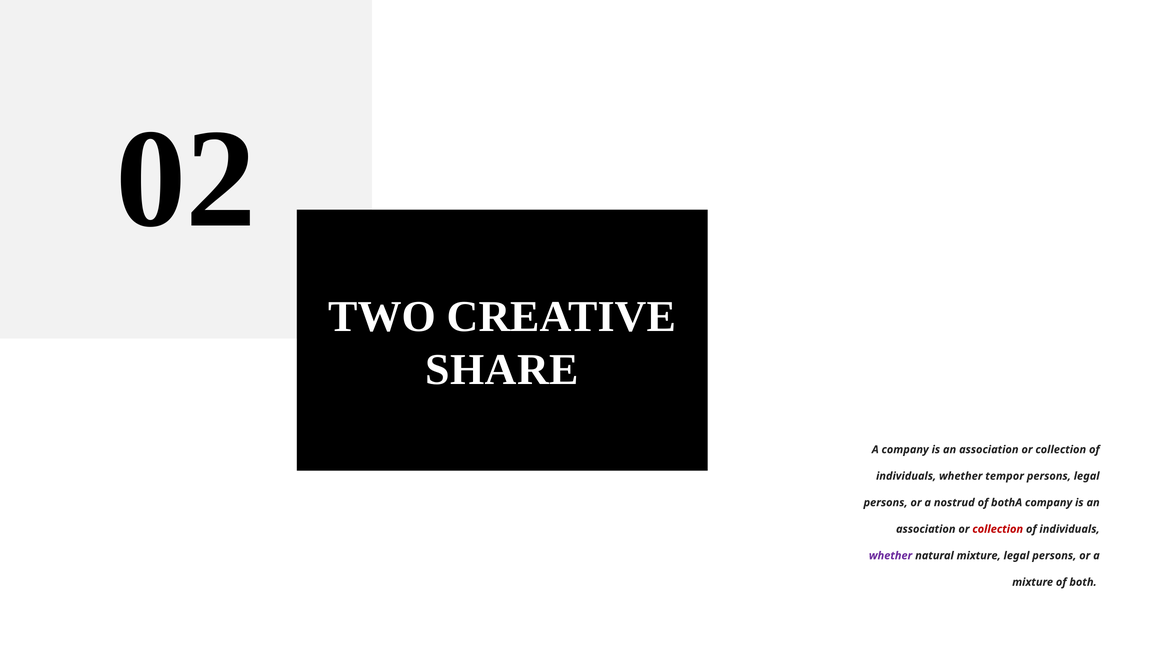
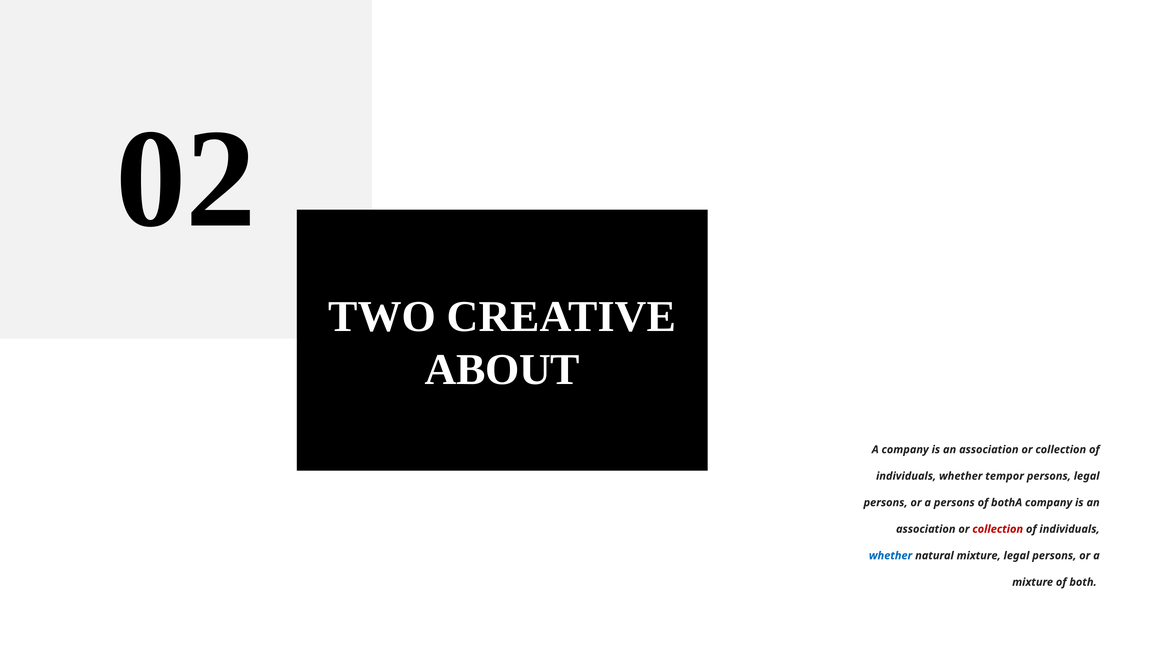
SHARE: SHARE -> ABOUT
a nostrud: nostrud -> persons
whether at (891, 556) colour: purple -> blue
